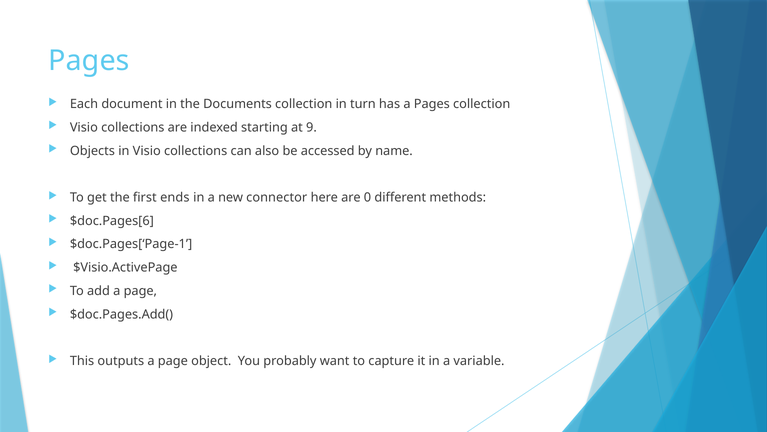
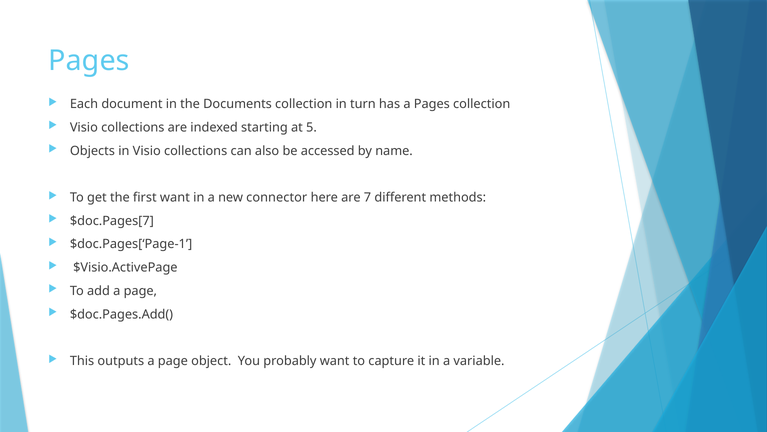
9: 9 -> 5
first ends: ends -> want
0: 0 -> 7
$doc.Pages[6: $doc.Pages[6 -> $doc.Pages[7
